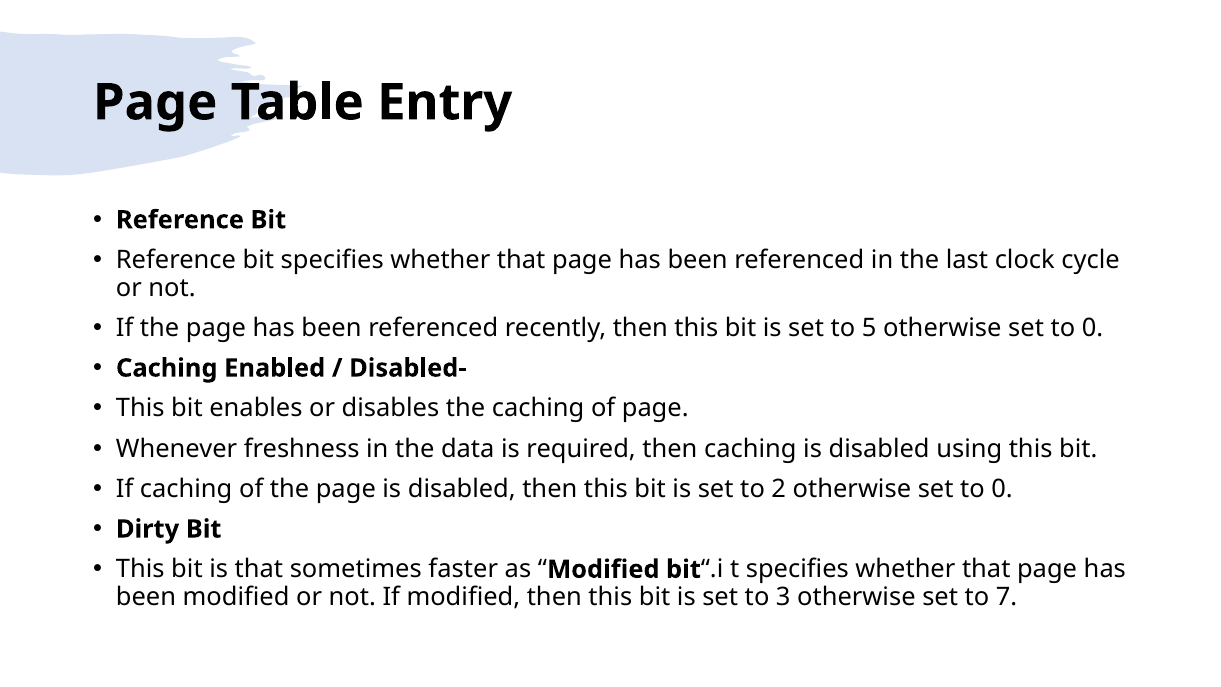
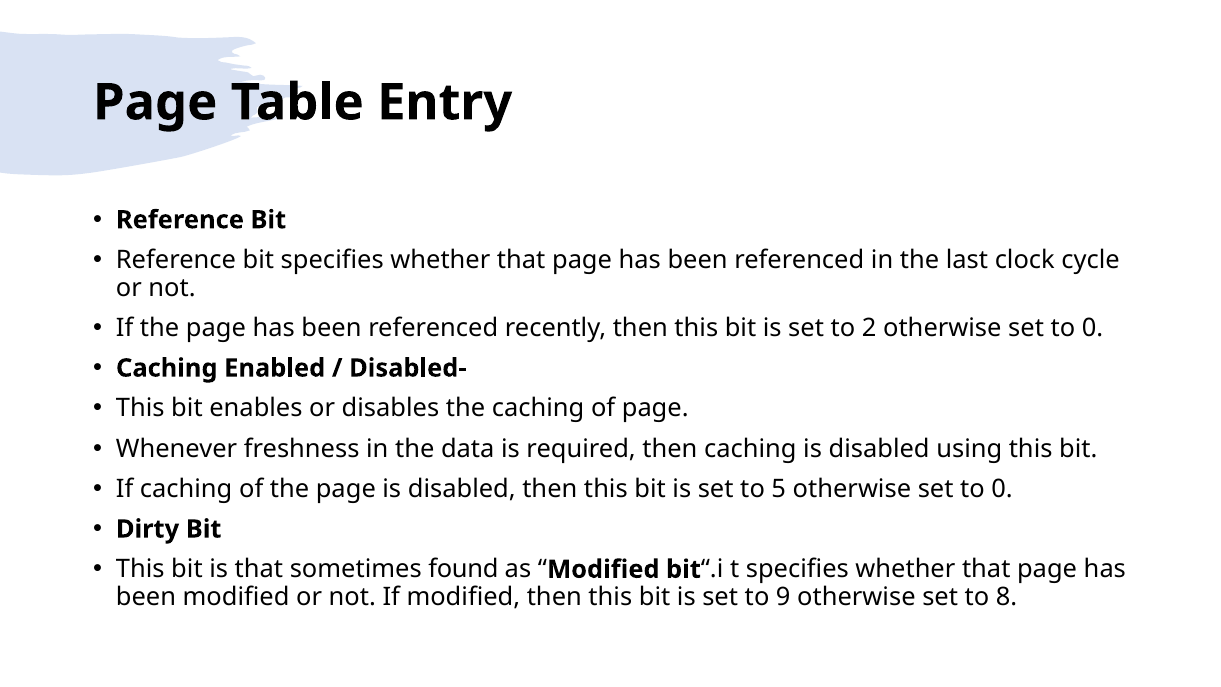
5: 5 -> 2
2: 2 -> 5
faster: faster -> found
3: 3 -> 9
7: 7 -> 8
